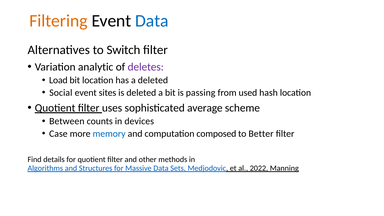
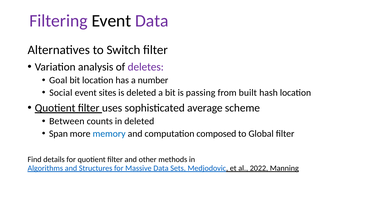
Filtering colour: orange -> purple
Data at (152, 21) colour: blue -> purple
analytic: analytic -> analysis
Load: Load -> Goal
a deleted: deleted -> number
used: used -> built
in devices: devices -> deleted
Case: Case -> Span
Better: Better -> Global
